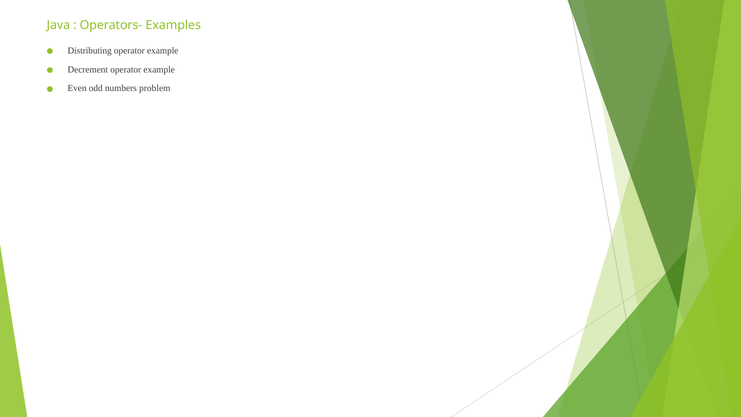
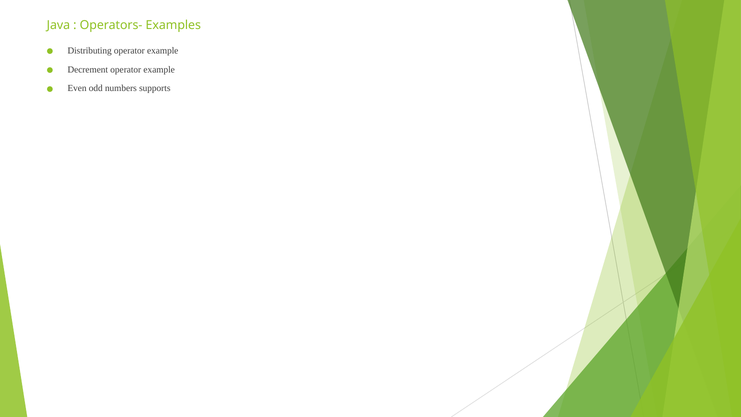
problem: problem -> supports
